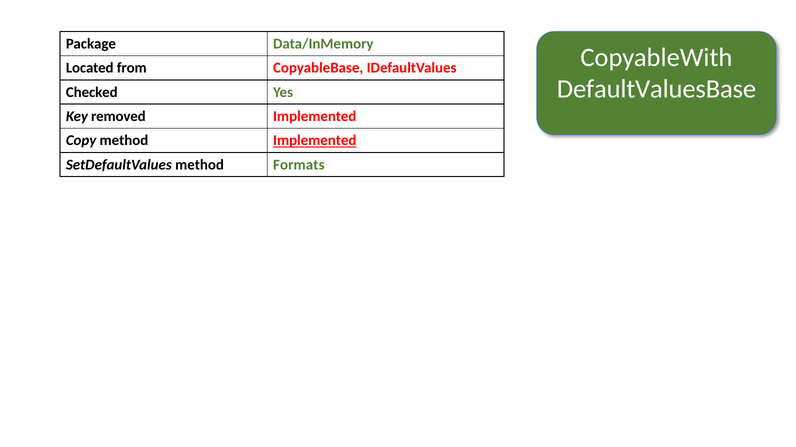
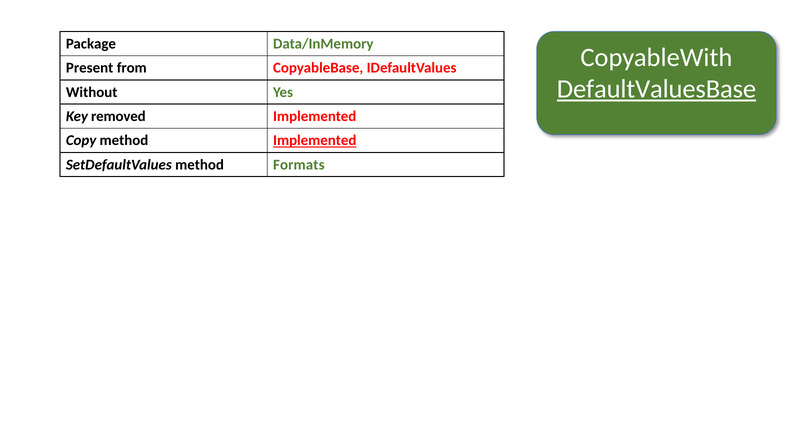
Located: Located -> Present
DefaultValuesBase underline: none -> present
Checked: Checked -> Without
